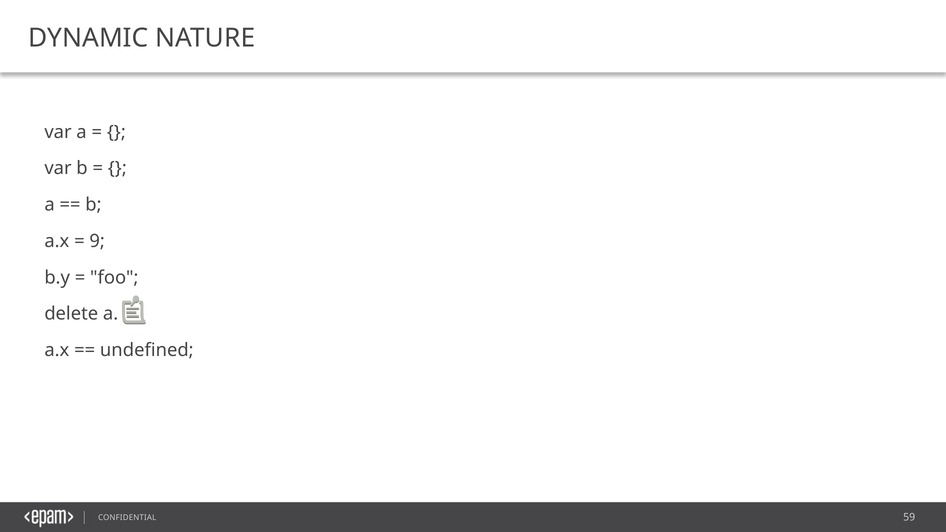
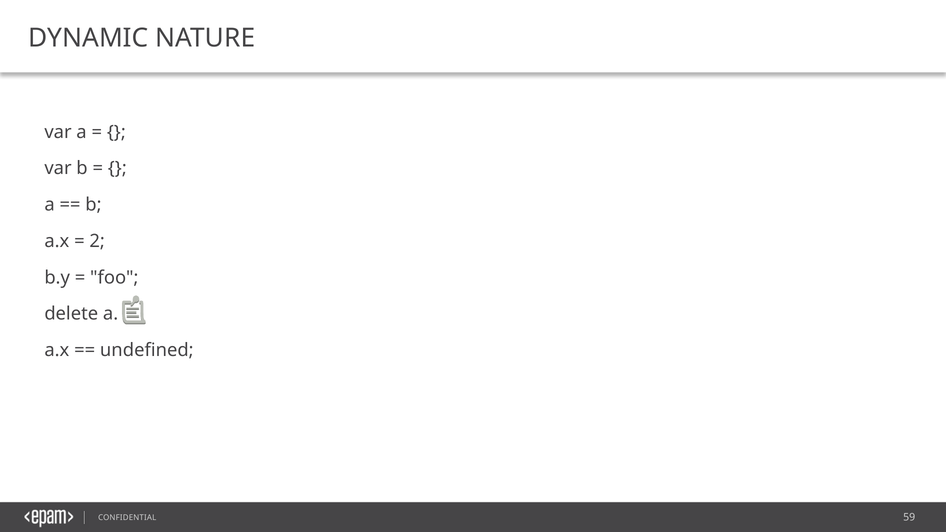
9: 9 -> 2
